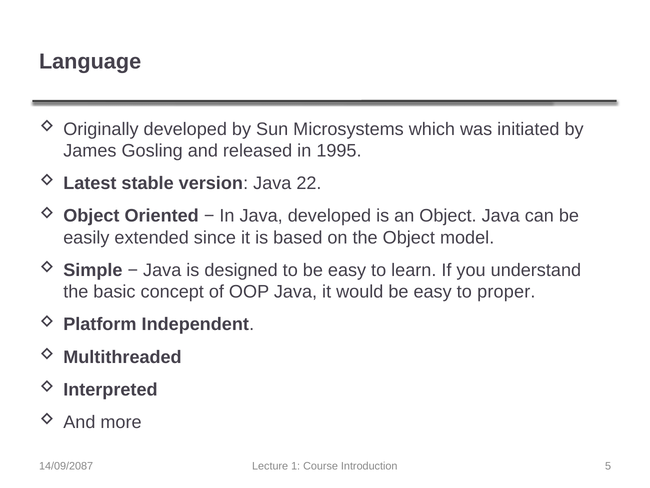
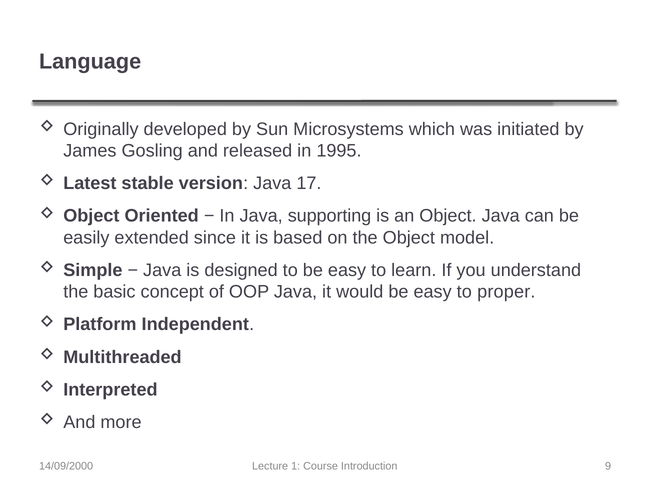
22: 22 -> 17
Java developed: developed -> supporting
14/09/2087: 14/09/2087 -> 14/09/2000
5: 5 -> 9
